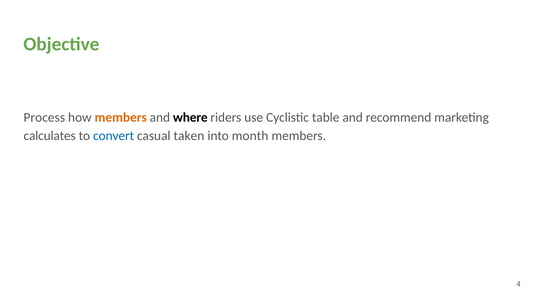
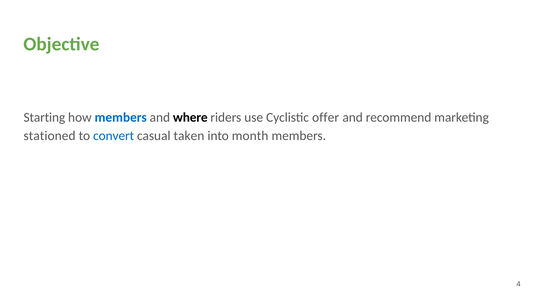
Process: Process -> Starting
members at (121, 117) colour: orange -> blue
table: table -> offer
calculates: calculates -> stationed
